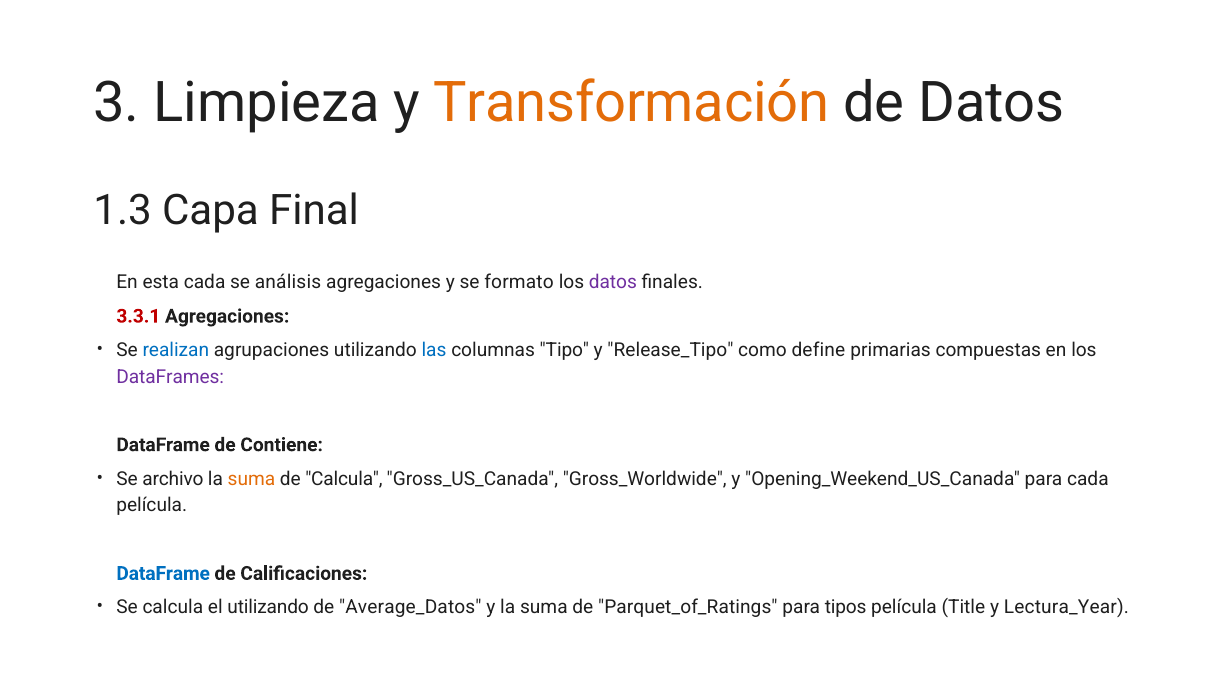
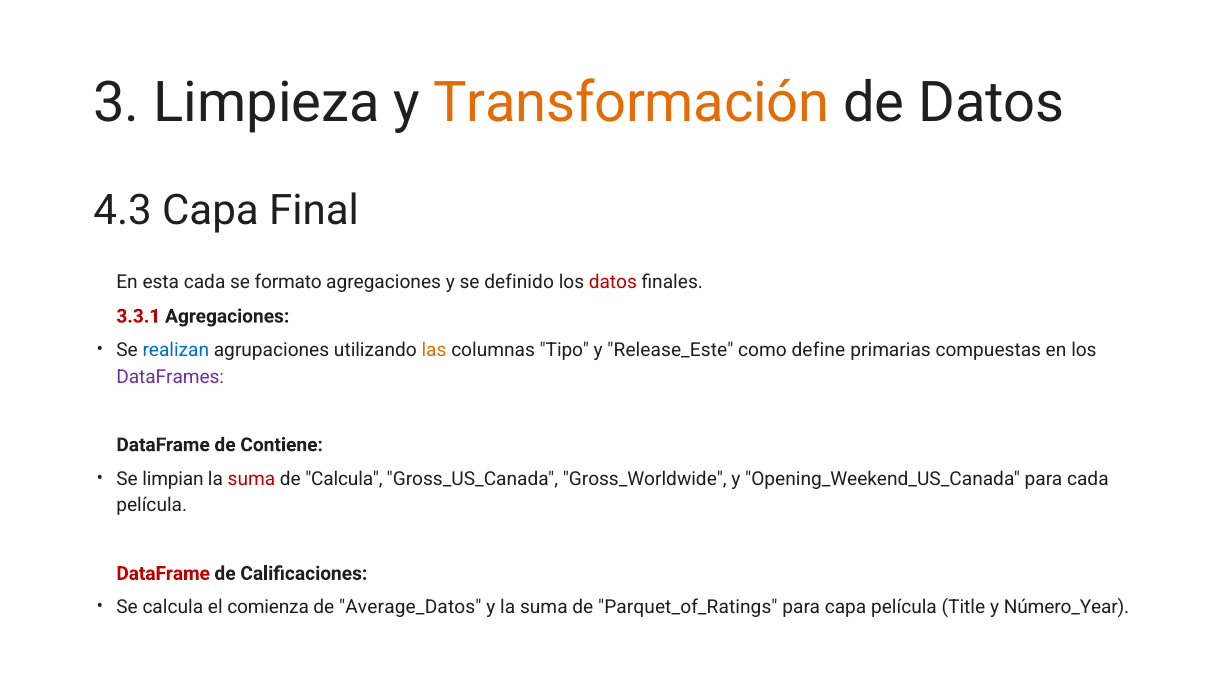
1.3: 1.3 -> 4.3
análisis: análisis -> formato
formato: formato -> definido
datos at (613, 282) colour: purple -> red
las colour: blue -> orange
Release_Tipo: Release_Tipo -> Release_Este
archivo: archivo -> limpian
suma at (251, 479) colour: orange -> red
DataFrame at (163, 574) colour: blue -> red
el utilizando: utilizando -> comienza
para tipos: tipos -> capa
Lectura_Year: Lectura_Year -> Número_Year
